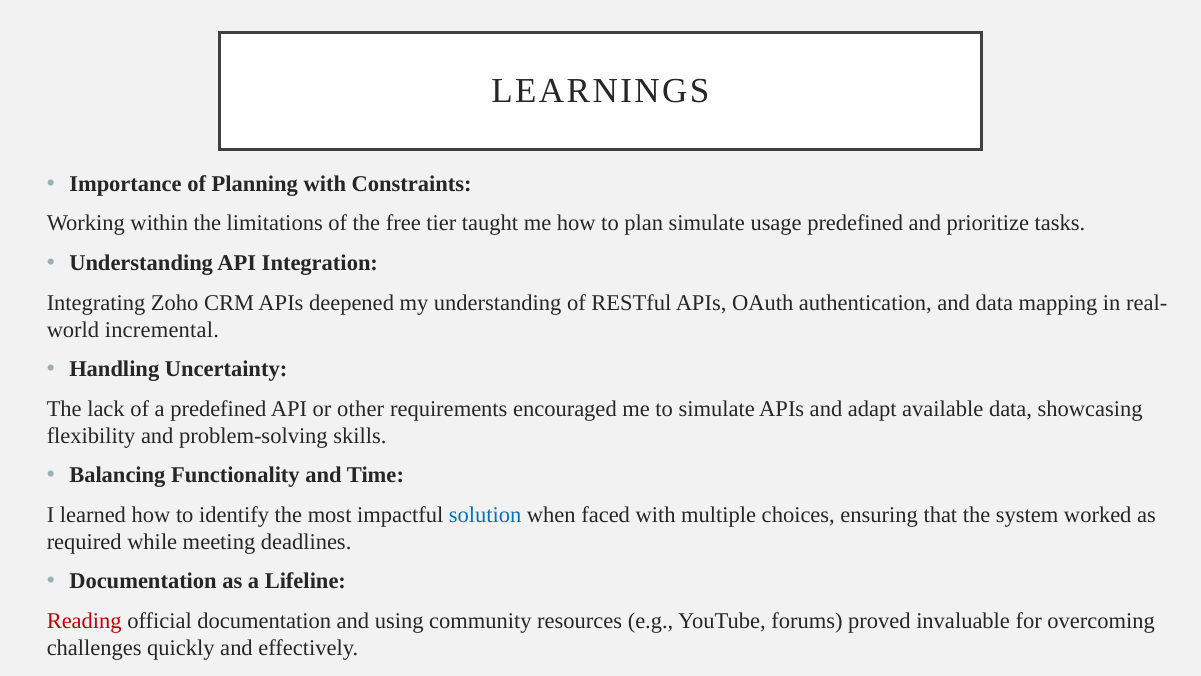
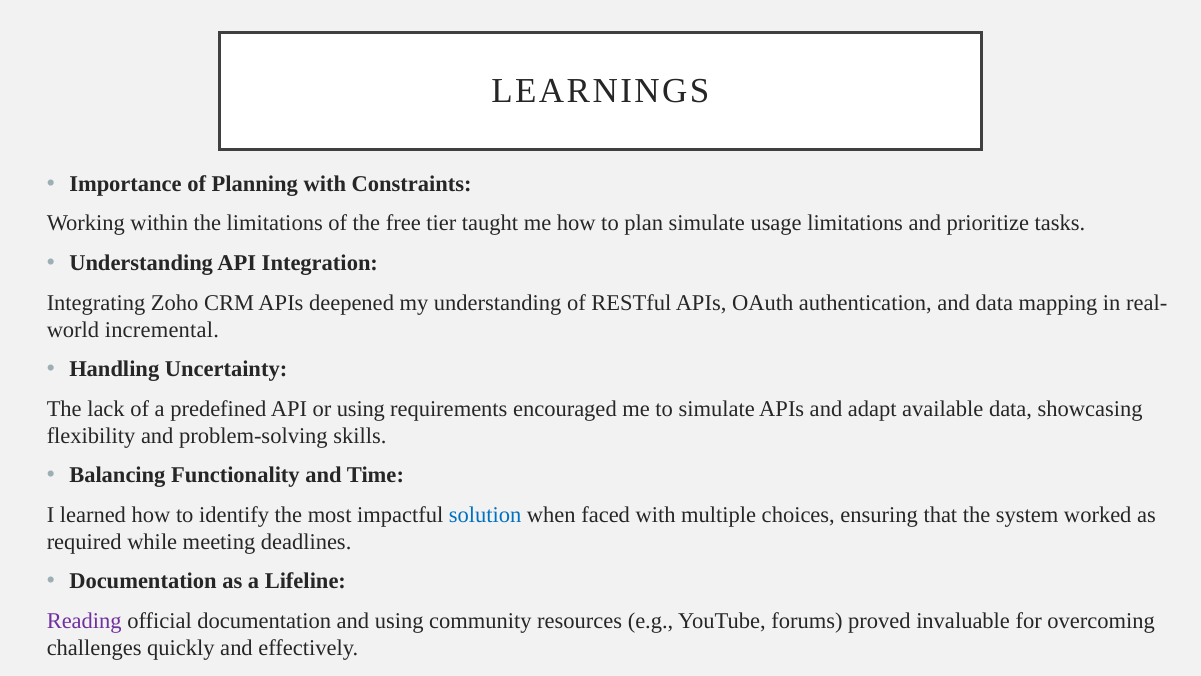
usage predefined: predefined -> limitations
or other: other -> using
Reading colour: red -> purple
